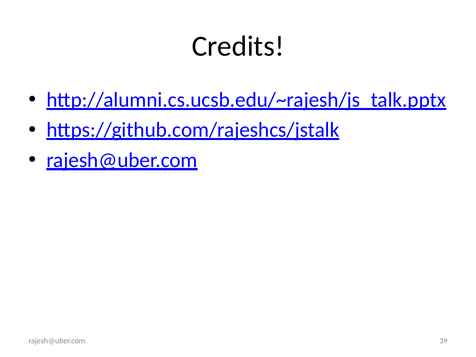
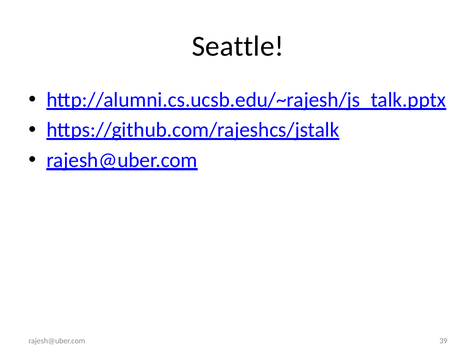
Credits: Credits -> Seattle
